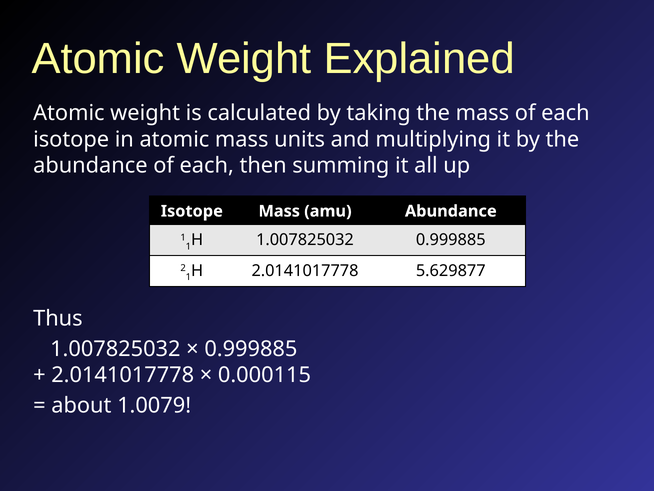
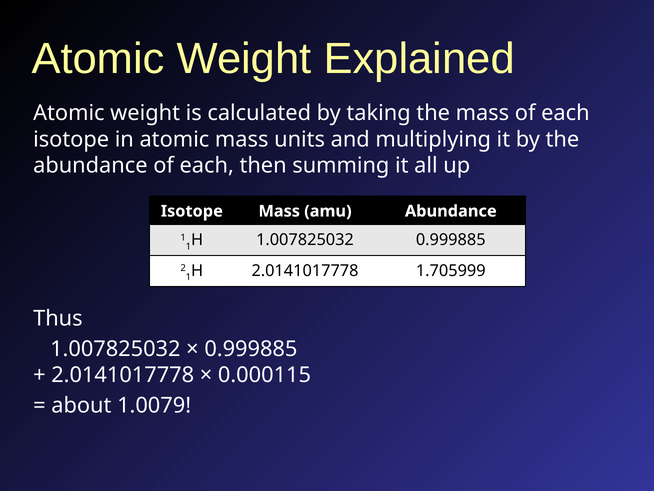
5.629877: 5.629877 -> 1.705999
